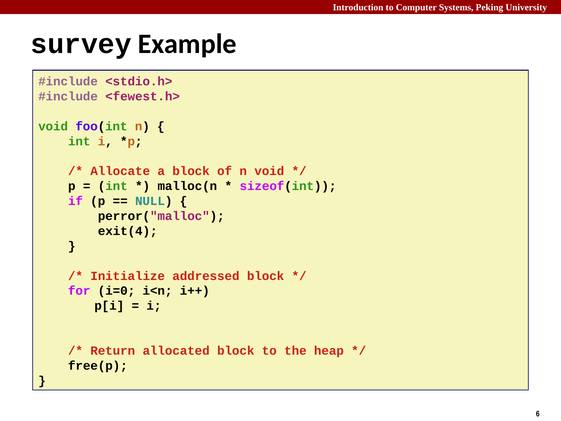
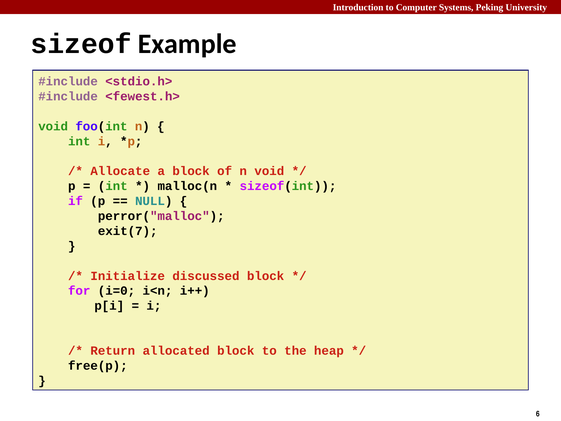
survey: survey -> sizeof
exit(4: exit(4 -> exit(7
addressed: addressed -> discussed
